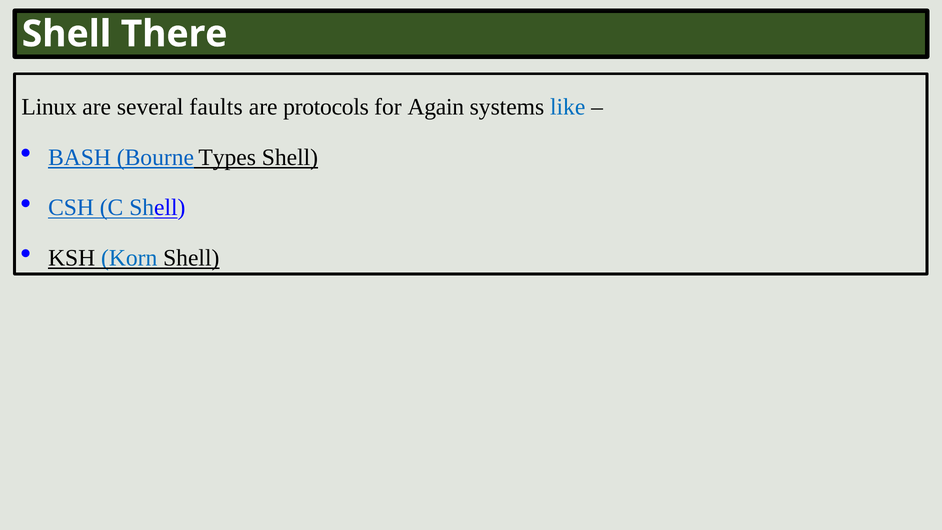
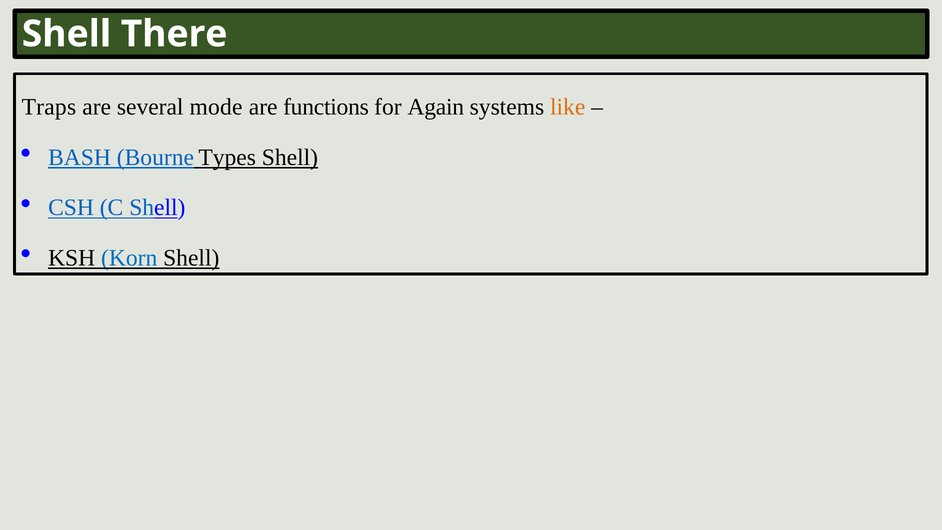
Linux: Linux -> Traps
faults: faults -> mode
protocols: protocols -> functions
like colour: blue -> orange
